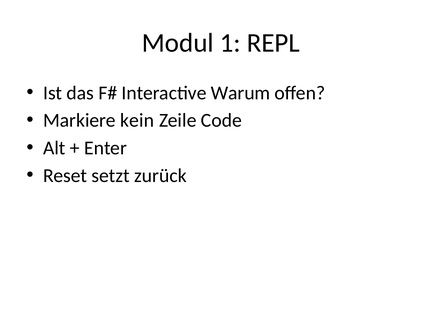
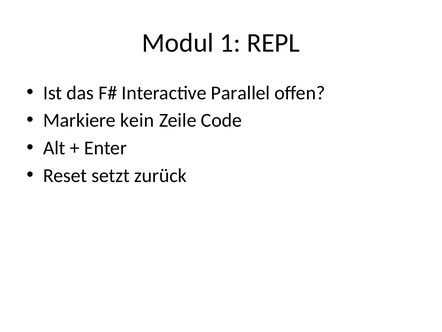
Warum: Warum -> Parallel
